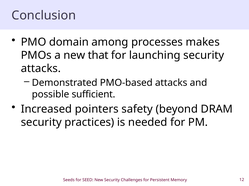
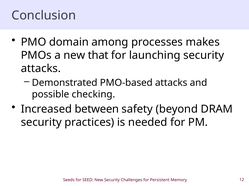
sufficient: sufficient -> checking
pointers: pointers -> between
